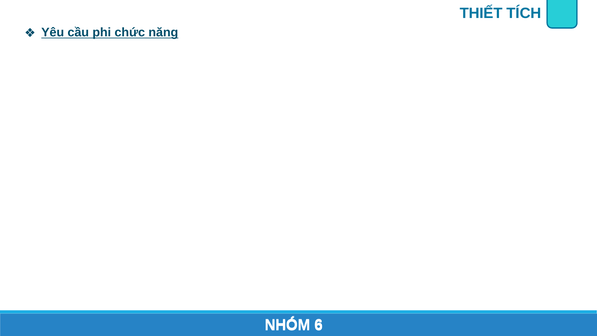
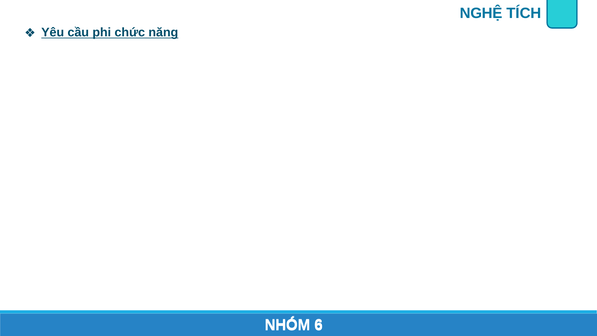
THIẾT: THIẾT -> NGHỆ
